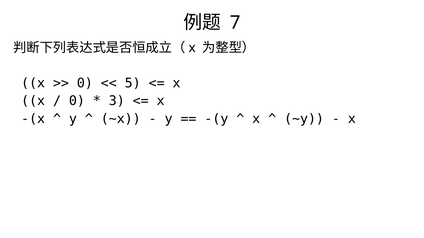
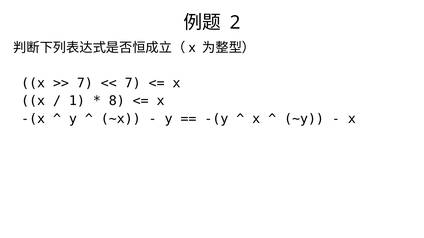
7: 7 -> 2
0 at (85, 83): 0 -> 7
5 at (133, 83): 5 -> 7
0 at (77, 101): 0 -> 1
3: 3 -> 8
